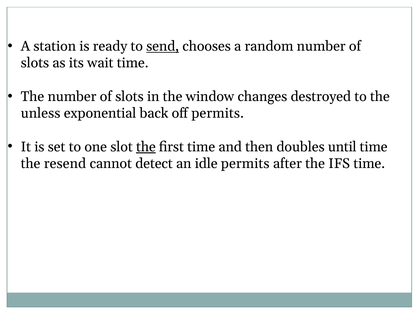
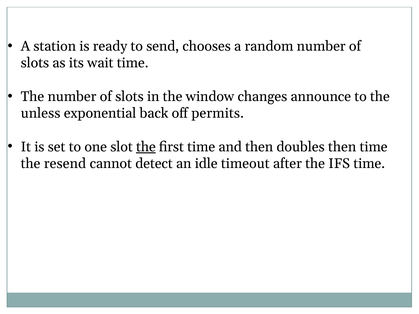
send underline: present -> none
destroyed: destroyed -> announce
doubles until: until -> then
idle permits: permits -> timeout
